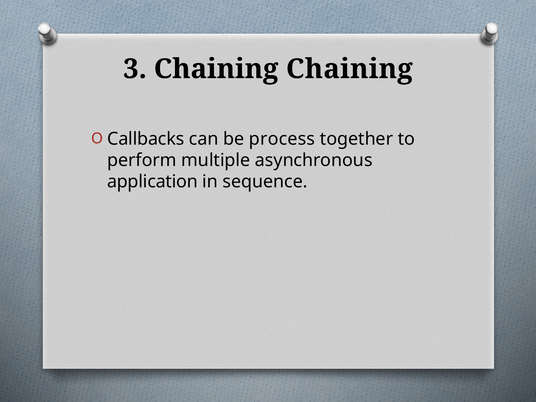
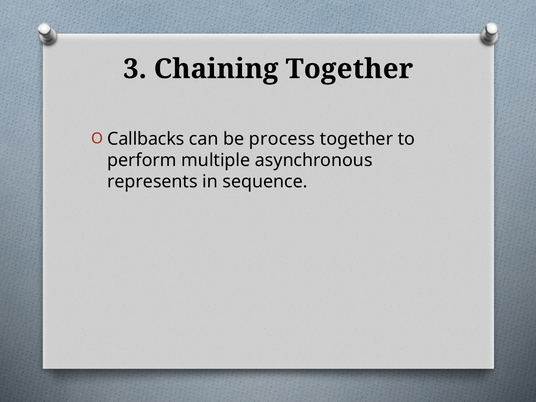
Chaining Chaining: Chaining -> Together
application: application -> represents
